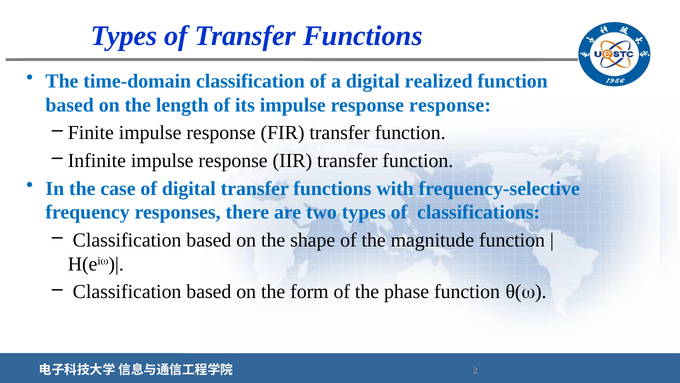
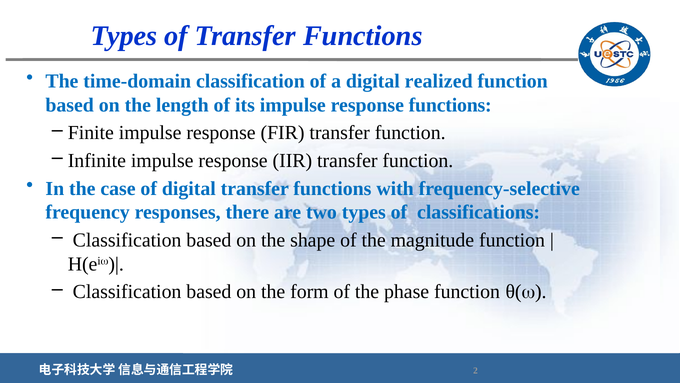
response response: response -> functions
